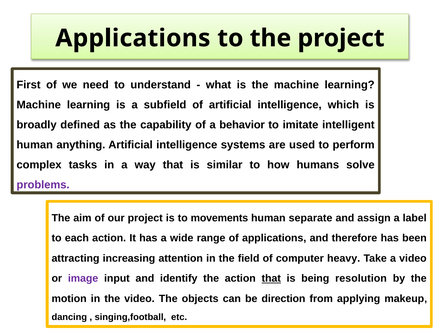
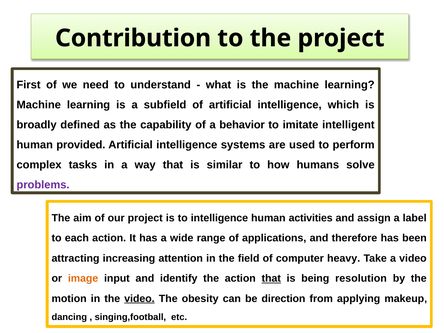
Applications at (133, 38): Applications -> Contribution
anything: anything -> provided
to movements: movements -> intelligence
separate: separate -> activities
image colour: purple -> orange
video at (139, 299) underline: none -> present
objects: objects -> obesity
